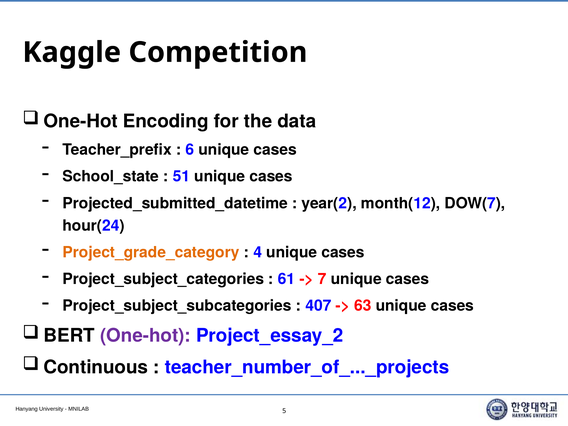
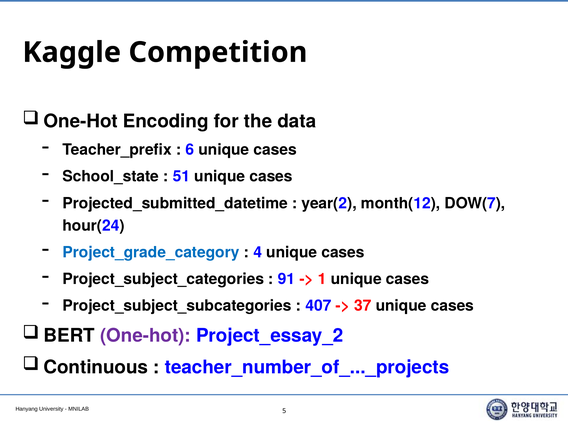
Project_grade_category colour: orange -> blue
61: 61 -> 91
7: 7 -> 1
63: 63 -> 37
